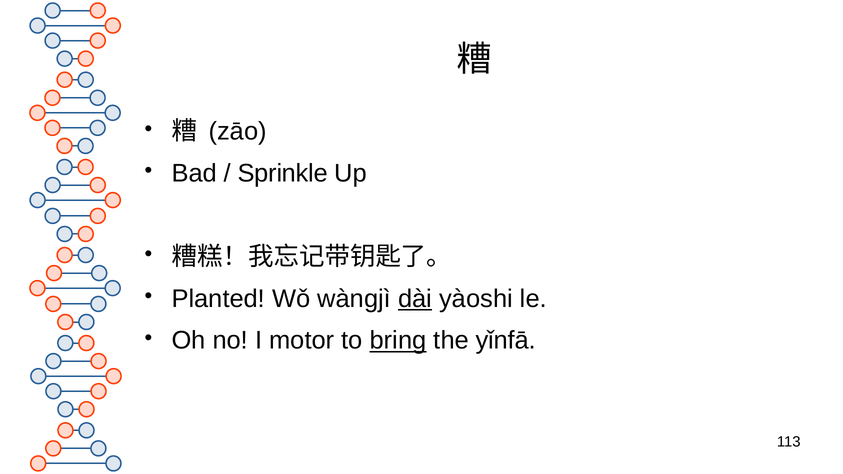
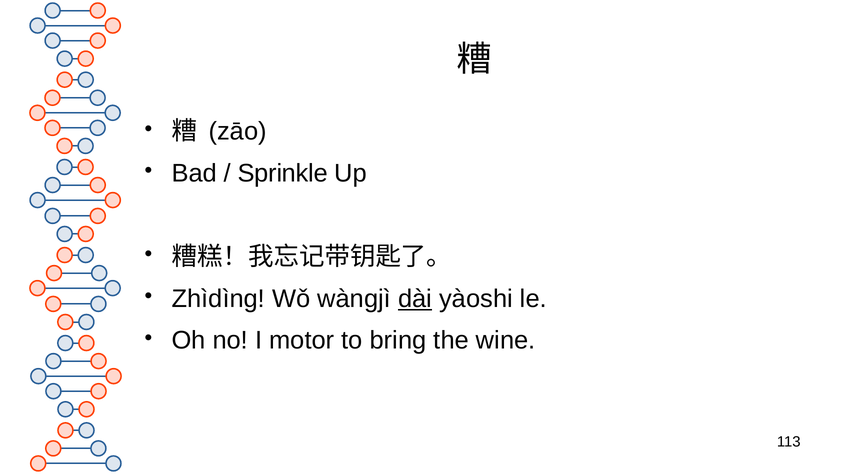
Planted: Planted -> Zhìdìng
bring underline: present -> none
yǐnfā: yǐnfā -> wine
